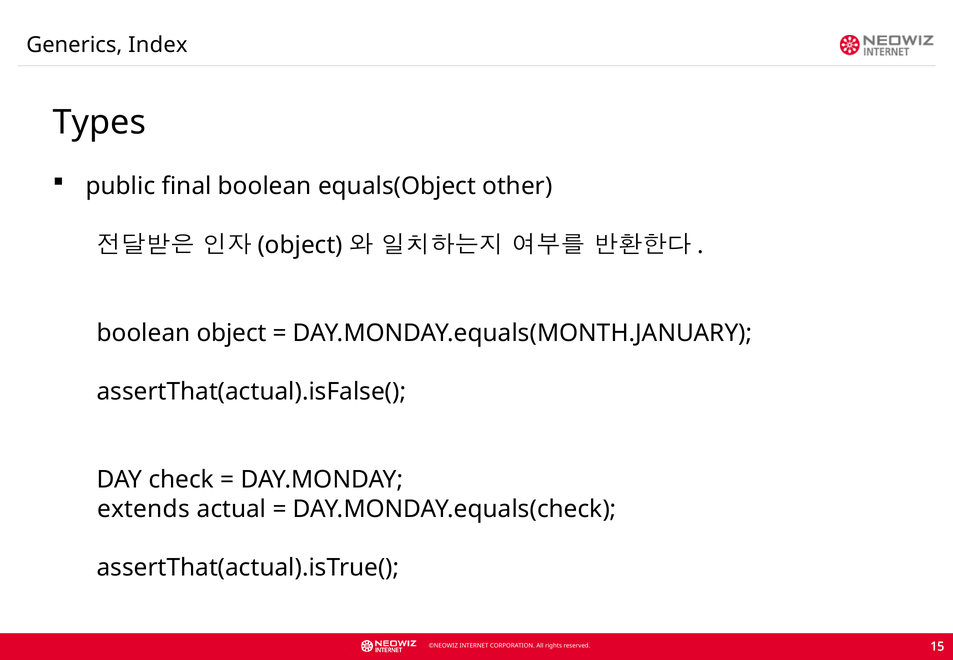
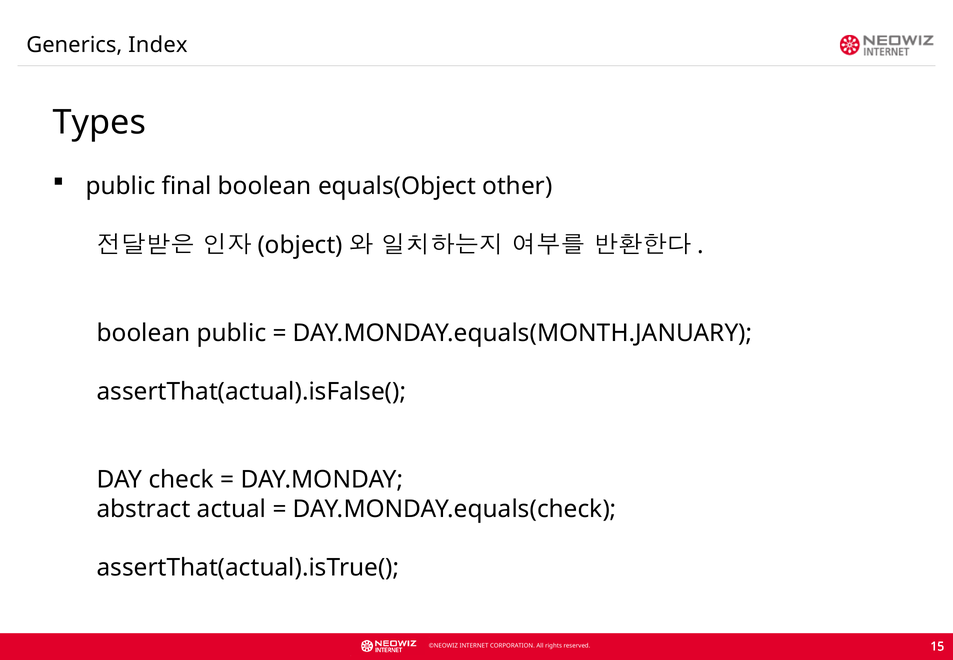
boolean object: object -> public
extends: extends -> abstract
